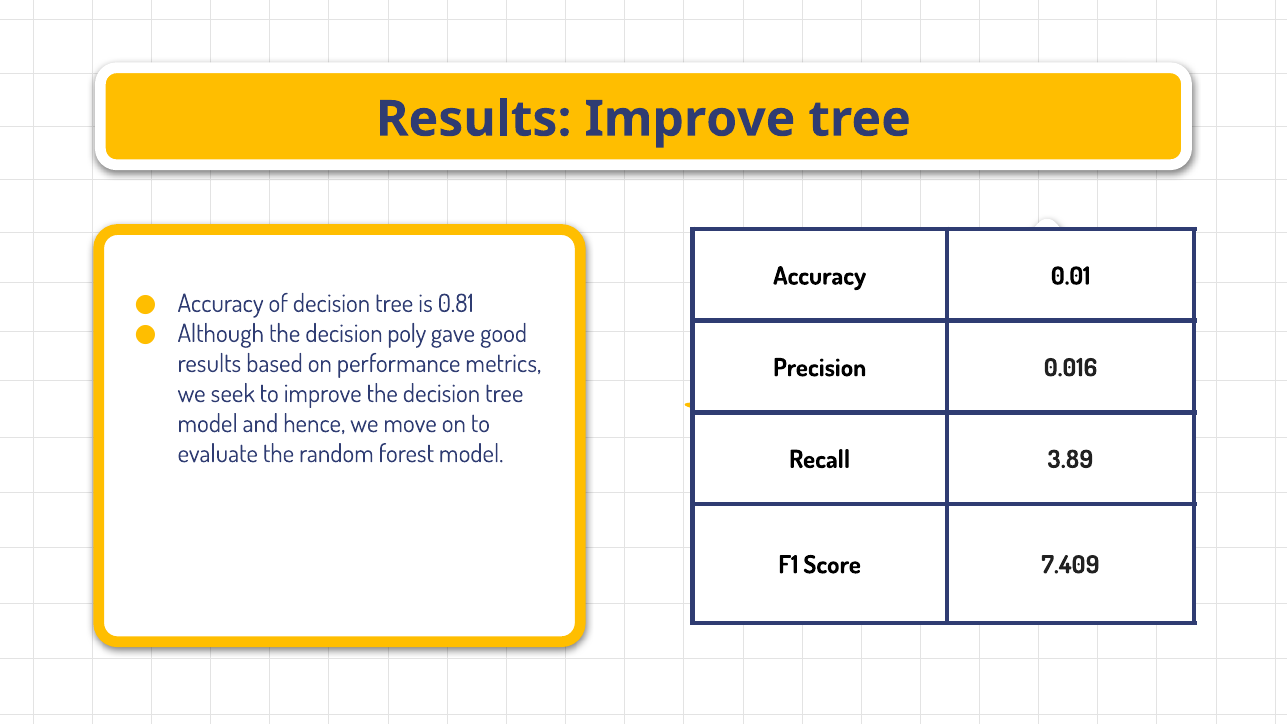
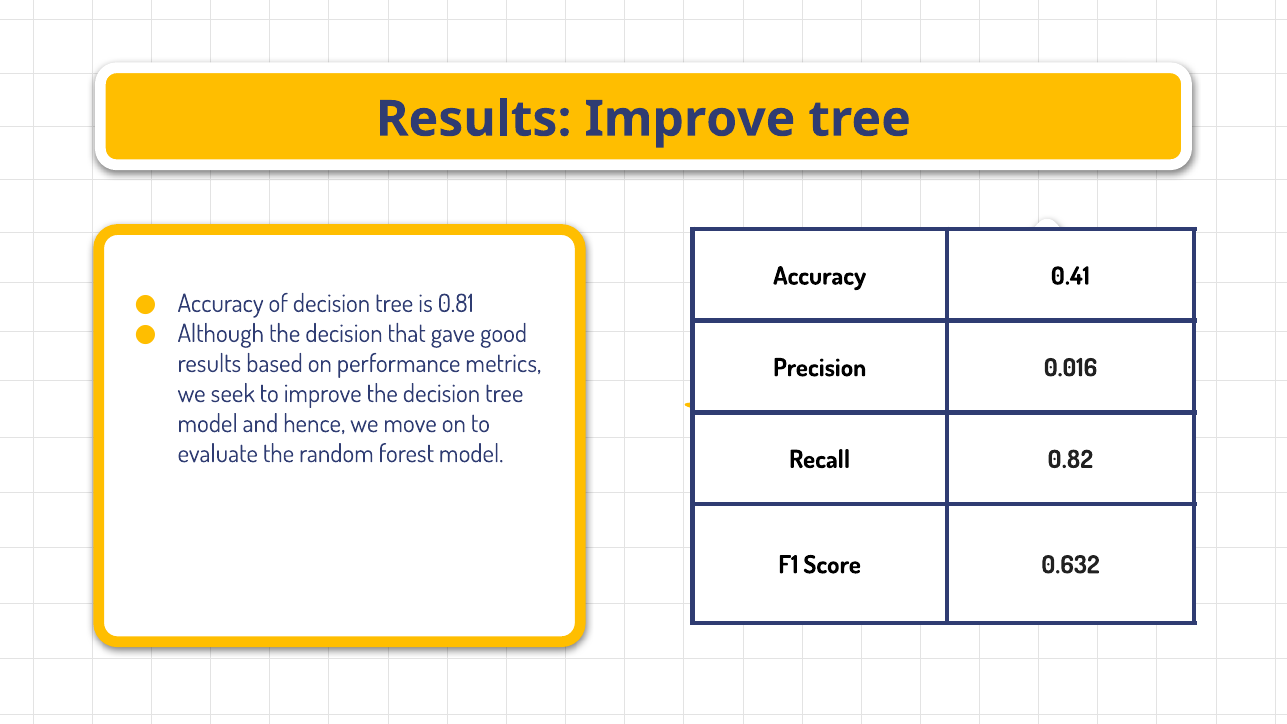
0.01: 0.01 -> 0.41
poly: poly -> that
3.89: 3.89 -> 0.82
7.409: 7.409 -> 0.632
